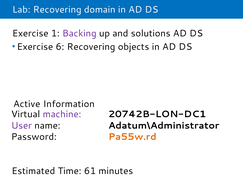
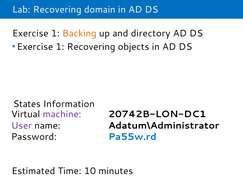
Backing colour: purple -> orange
solutions: solutions -> directory
6 at (60, 47): 6 -> 1
Active: Active -> States
Pa55w.rd colour: orange -> blue
61: 61 -> 10
